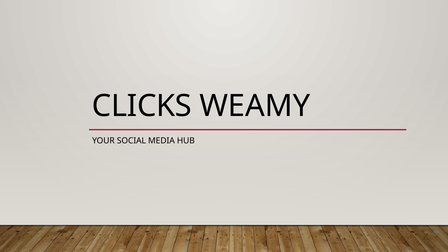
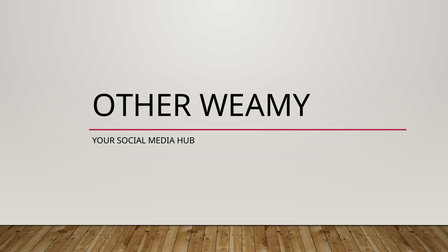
CLICKS: CLICKS -> OTHER
